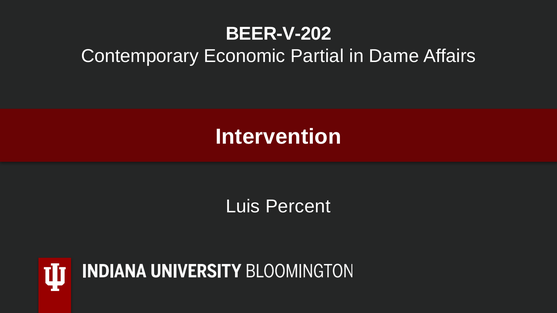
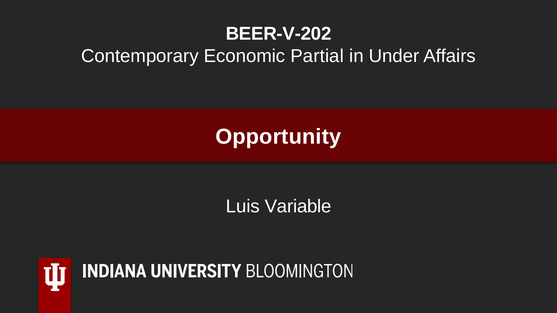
Dame: Dame -> Under
Intervention: Intervention -> Opportunity
Percent: Percent -> Variable
